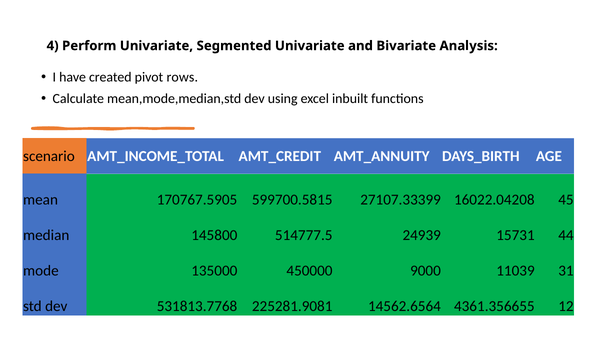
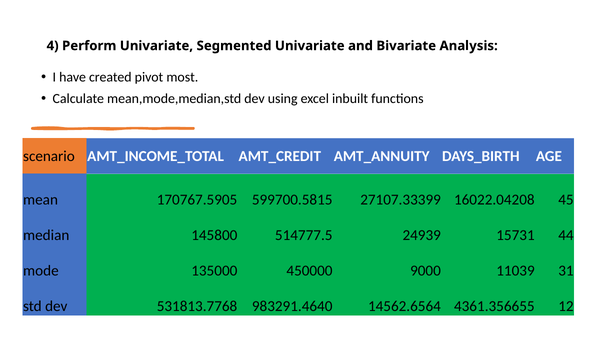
rows: rows -> most
225281.9081: 225281.9081 -> 983291.4640
